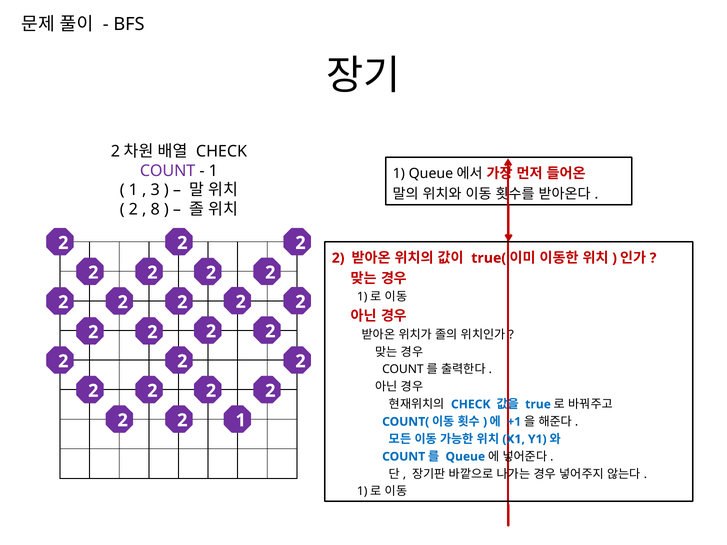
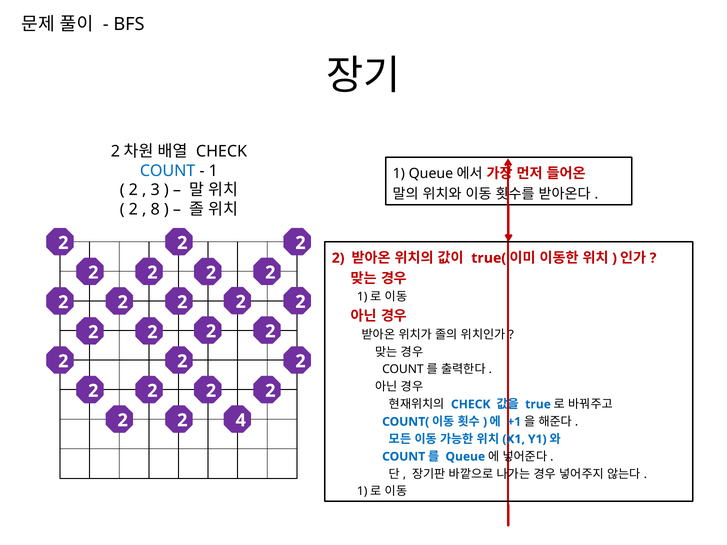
COUNT at (168, 171) colour: purple -> blue
1 at (133, 190): 1 -> 2
2 1: 1 -> 4
